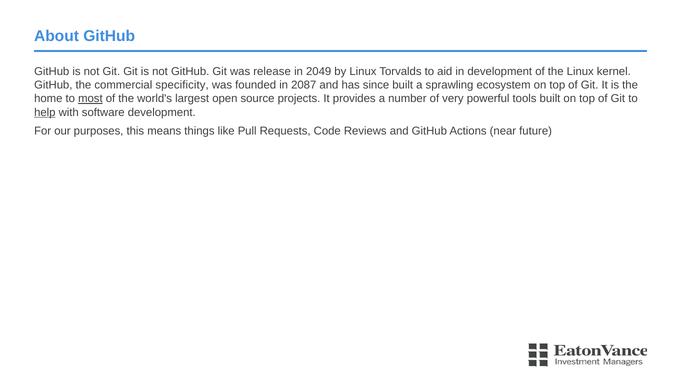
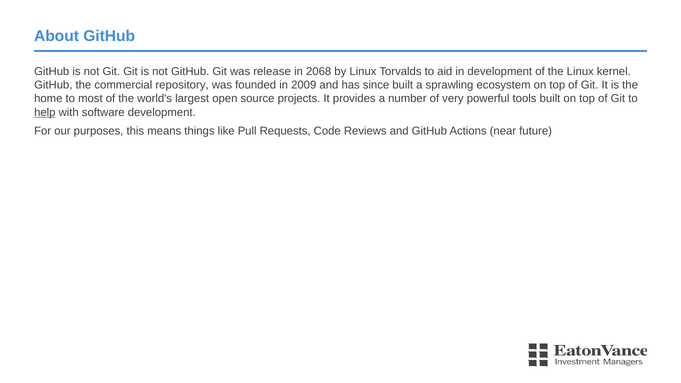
2049: 2049 -> 2068
specificity: specificity -> repository
2087: 2087 -> 2009
most underline: present -> none
